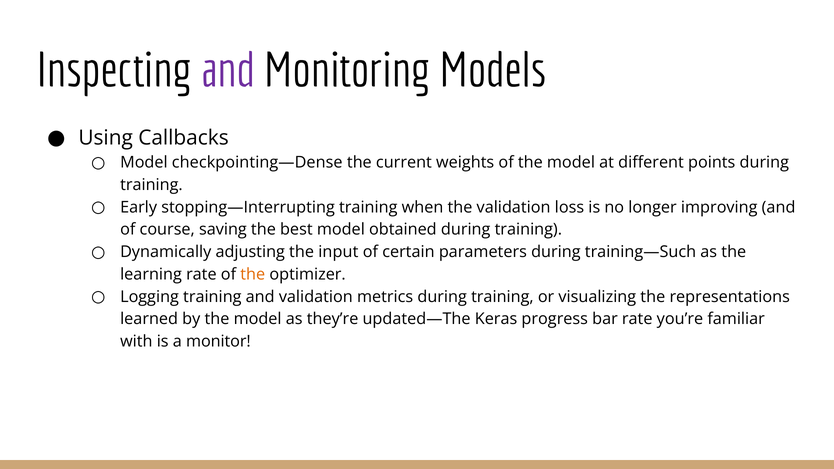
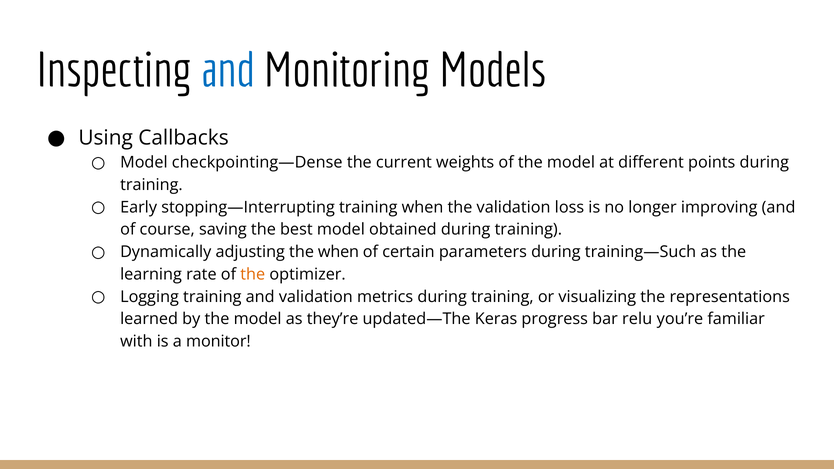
and at (228, 70) colour: purple -> blue
the input: input -> when
bar rate: rate -> relu
